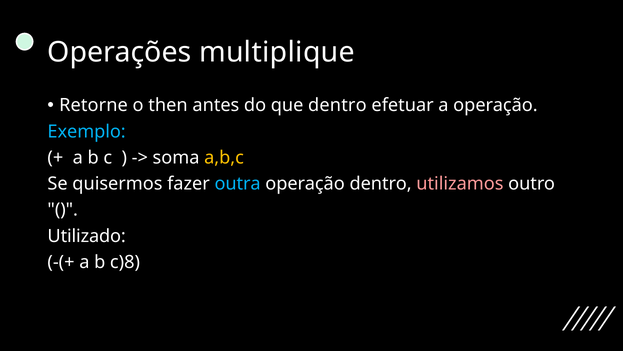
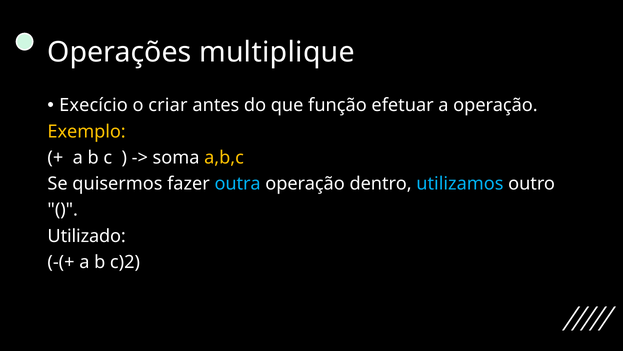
Retorne: Retorne -> Execício
then: then -> criar
que dentro: dentro -> função
Exemplo colour: light blue -> yellow
utilizamos colour: pink -> light blue
c)8: c)8 -> c)2
